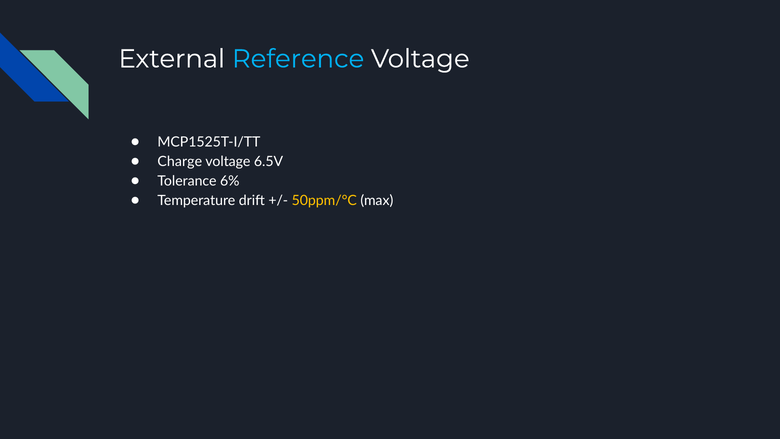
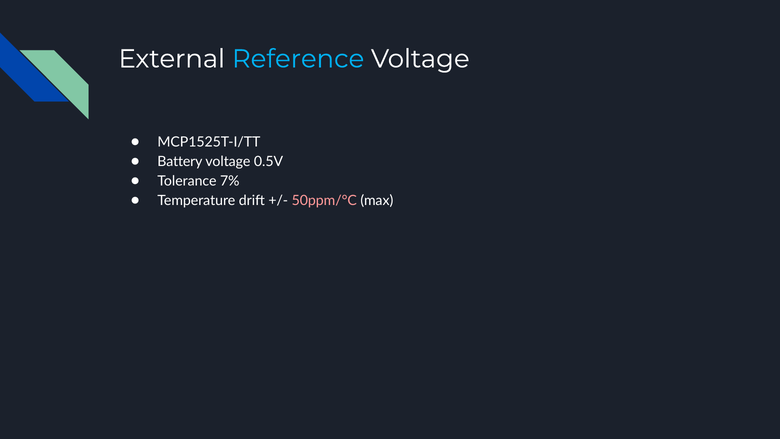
Charge: Charge -> Battery
6.5V: 6.5V -> 0.5V
6%: 6% -> 7%
50ppm/°C colour: yellow -> pink
